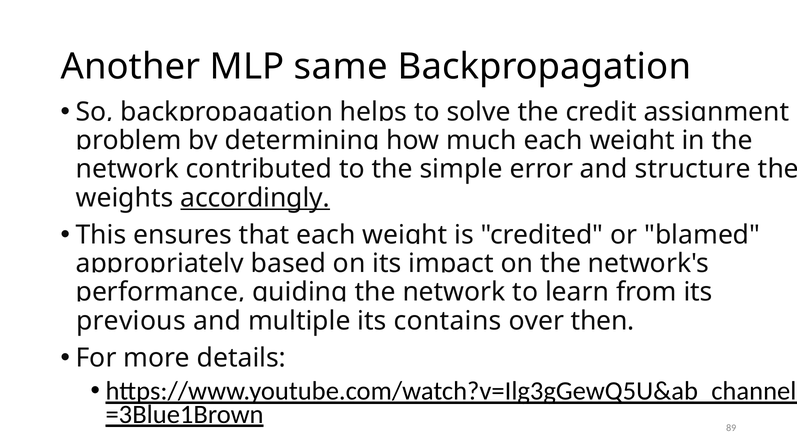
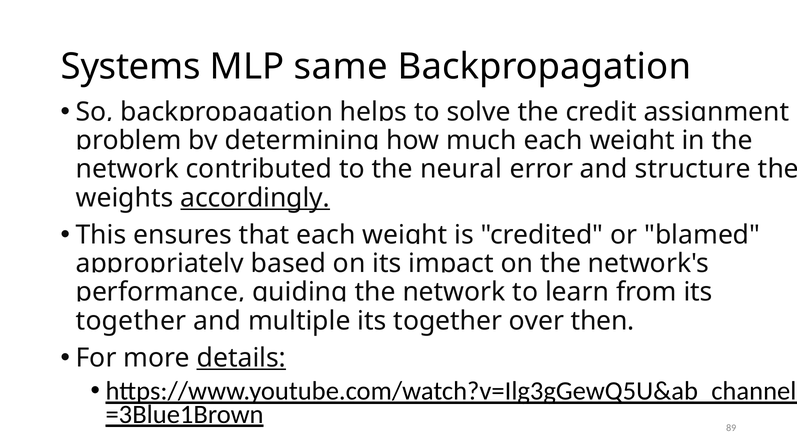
Another: Another -> Systems
simple: simple -> neural
previous at (131, 321): previous -> together
contains at (448, 321): contains -> together
details underline: none -> present
